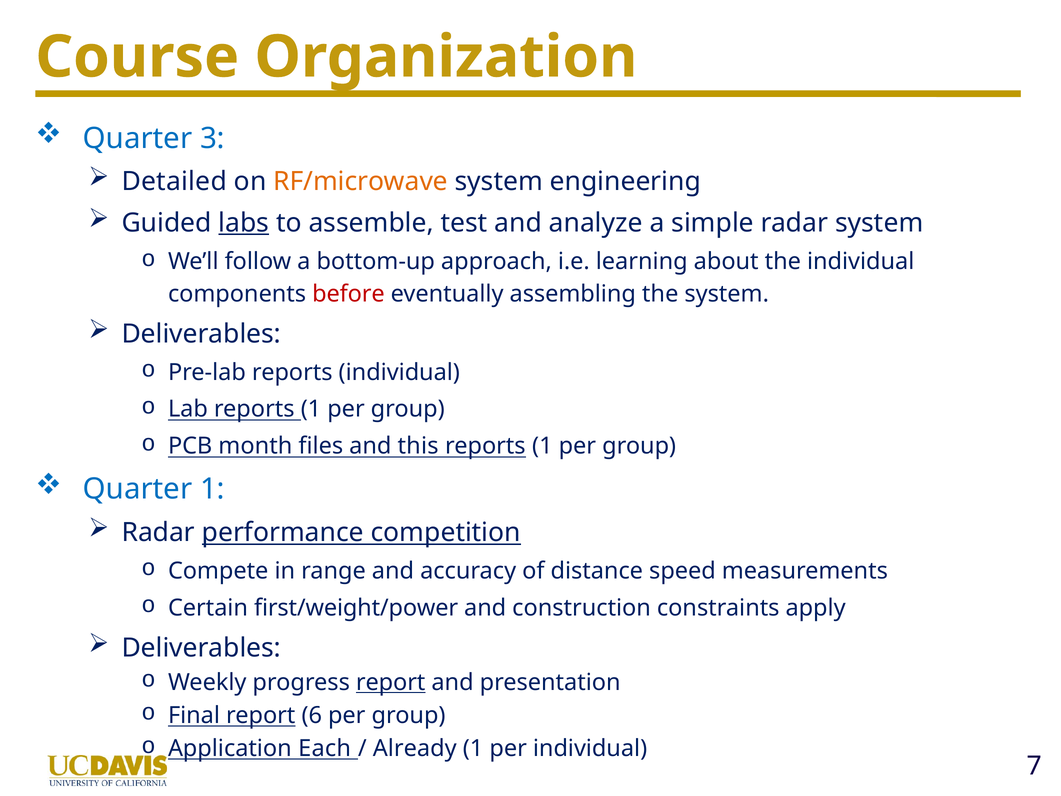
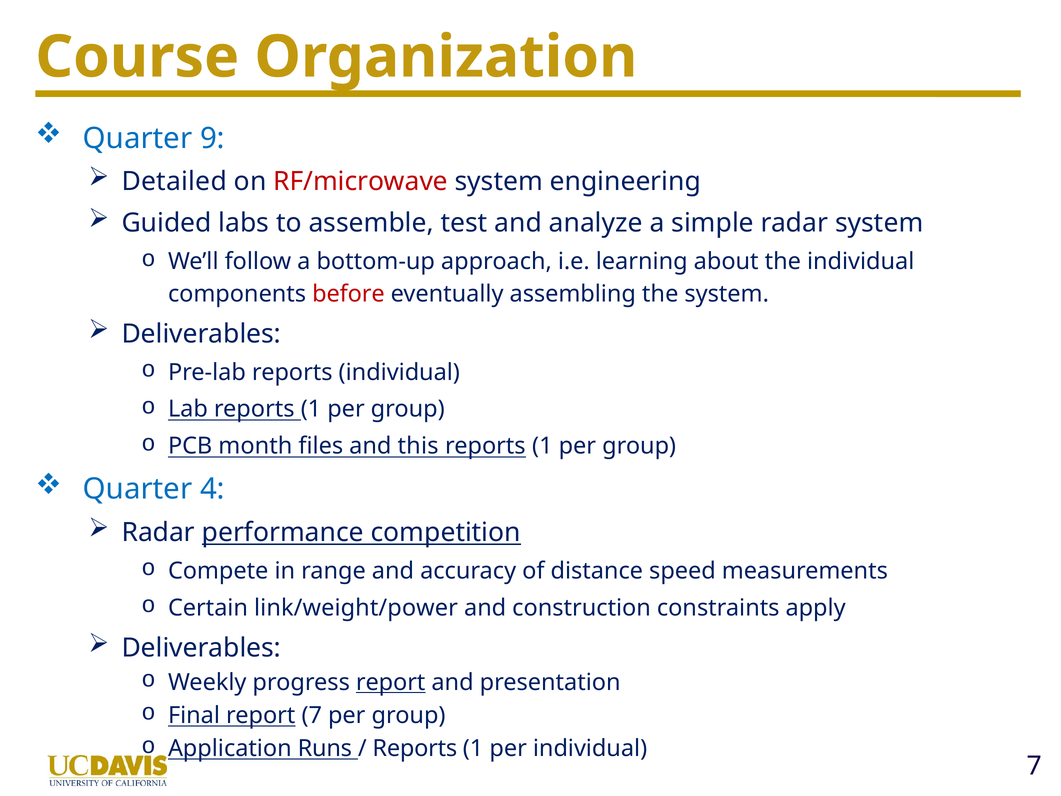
3: 3 -> 9
RF/microwave colour: orange -> red
labs underline: present -> none
Quarter 1: 1 -> 4
first/weight/power: first/weight/power -> link/weight/power
report 6: 6 -> 7
Each: Each -> Runs
Already at (415, 748): Already -> Reports
